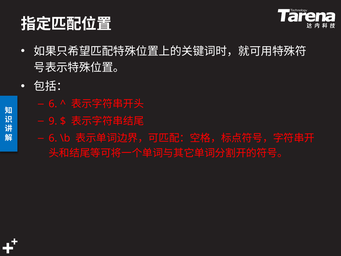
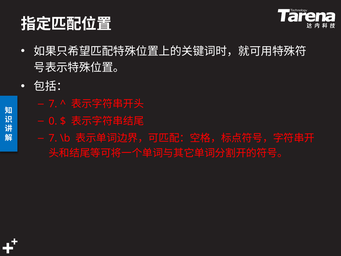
6 at (53, 104): 6 -> 7
9: 9 -> 0
6 at (53, 138): 6 -> 7
